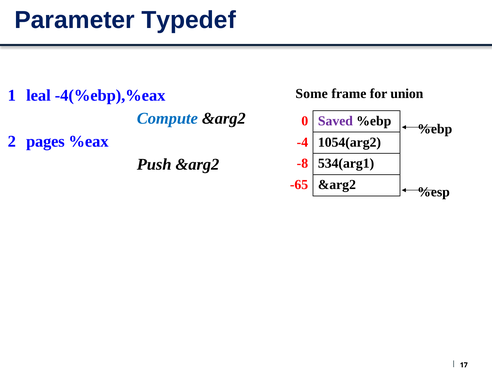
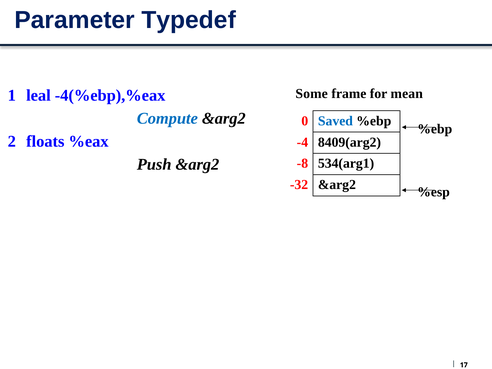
union: union -> mean
Saved colour: purple -> blue
pages: pages -> floats
1054(arg2: 1054(arg2 -> 8409(arg2
-65: -65 -> -32
